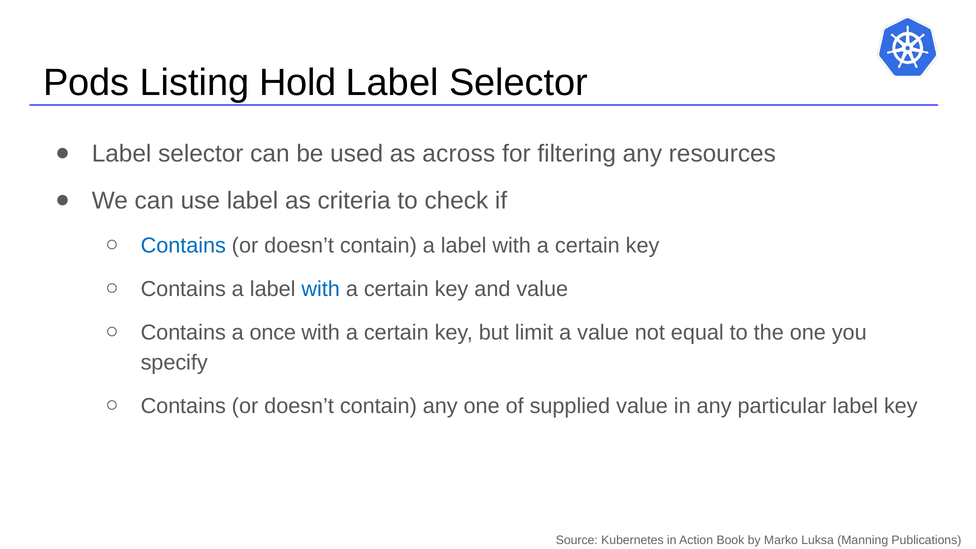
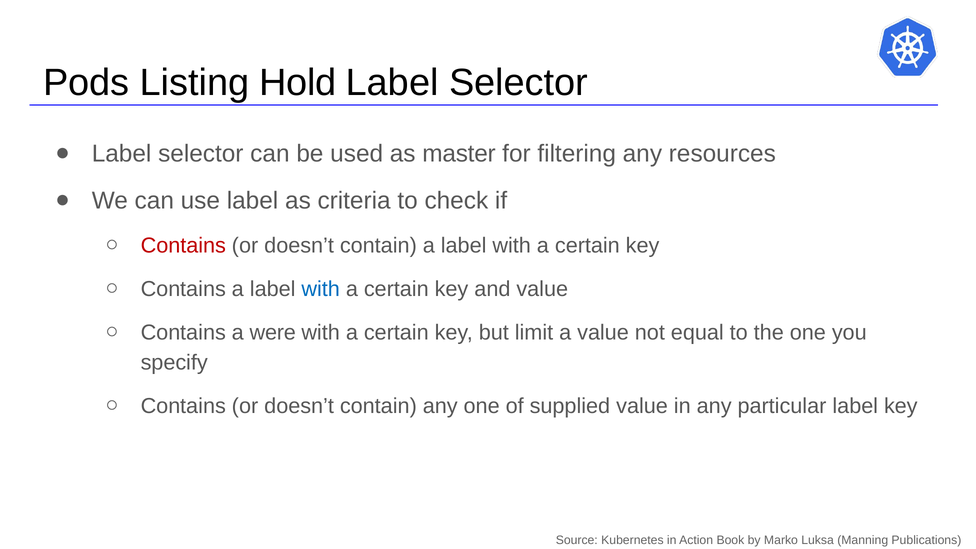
across: across -> master
Contains at (183, 246) colour: blue -> red
once: once -> were
